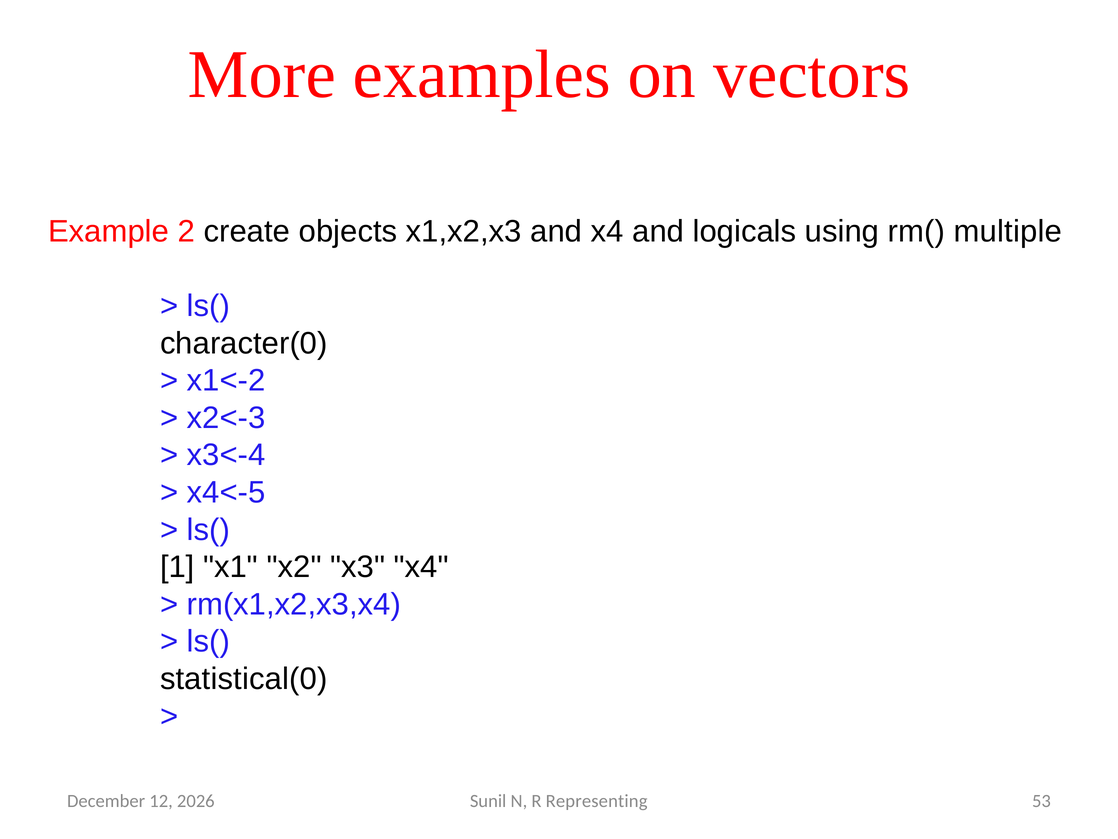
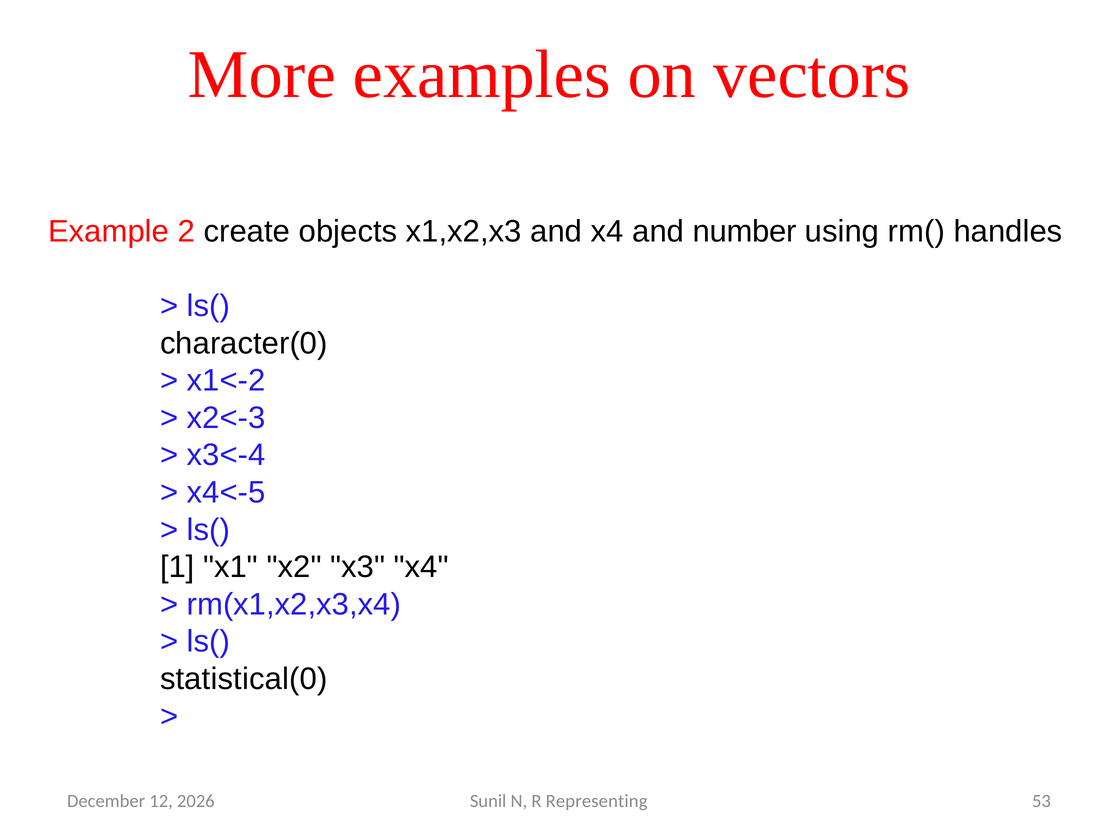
logicals: logicals -> number
multiple: multiple -> handles
